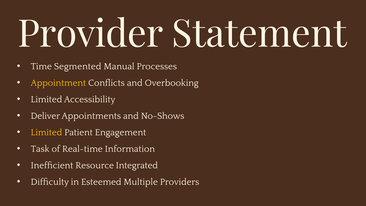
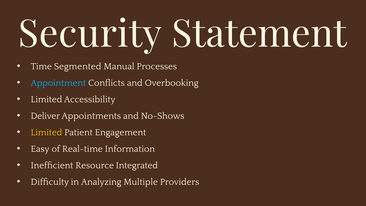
Provider: Provider -> Security
Appointment colour: yellow -> light blue
Task: Task -> Easy
Esteemed: Esteemed -> Analyzing
